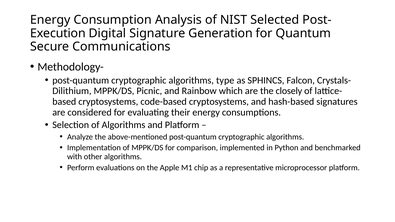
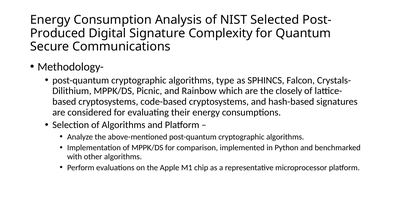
Execution: Execution -> Produced
Generation: Generation -> Complexity
